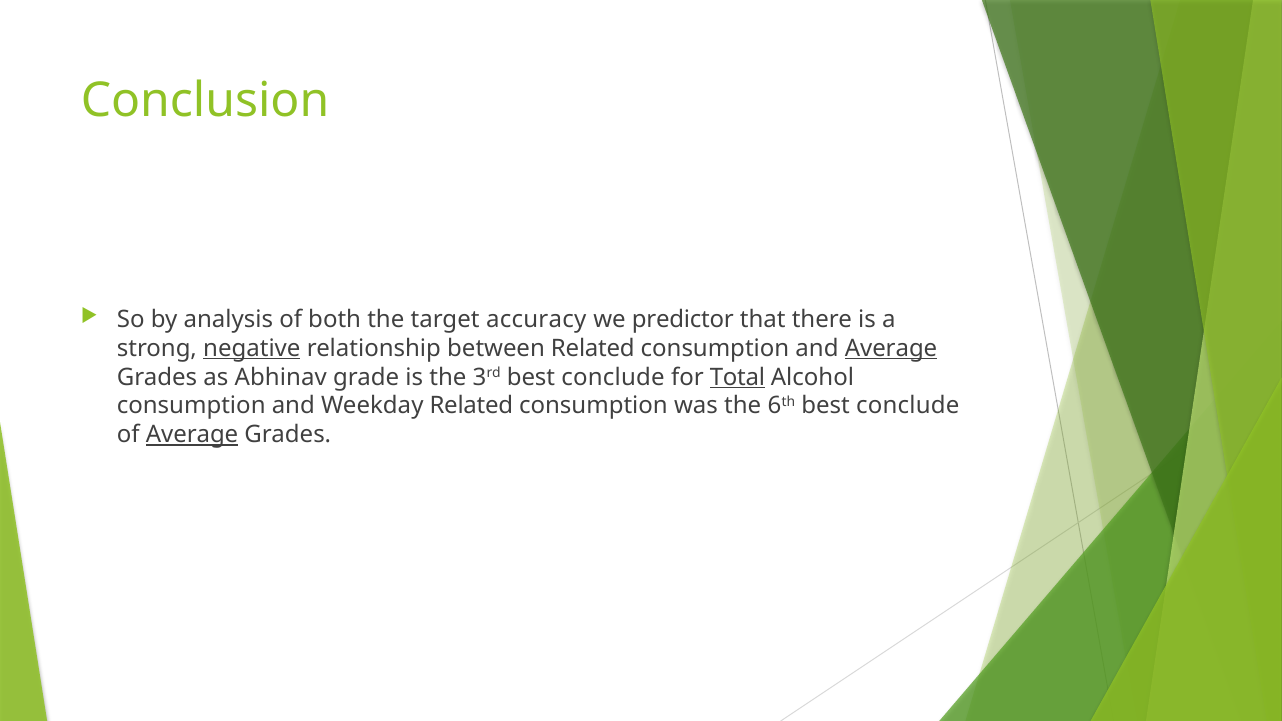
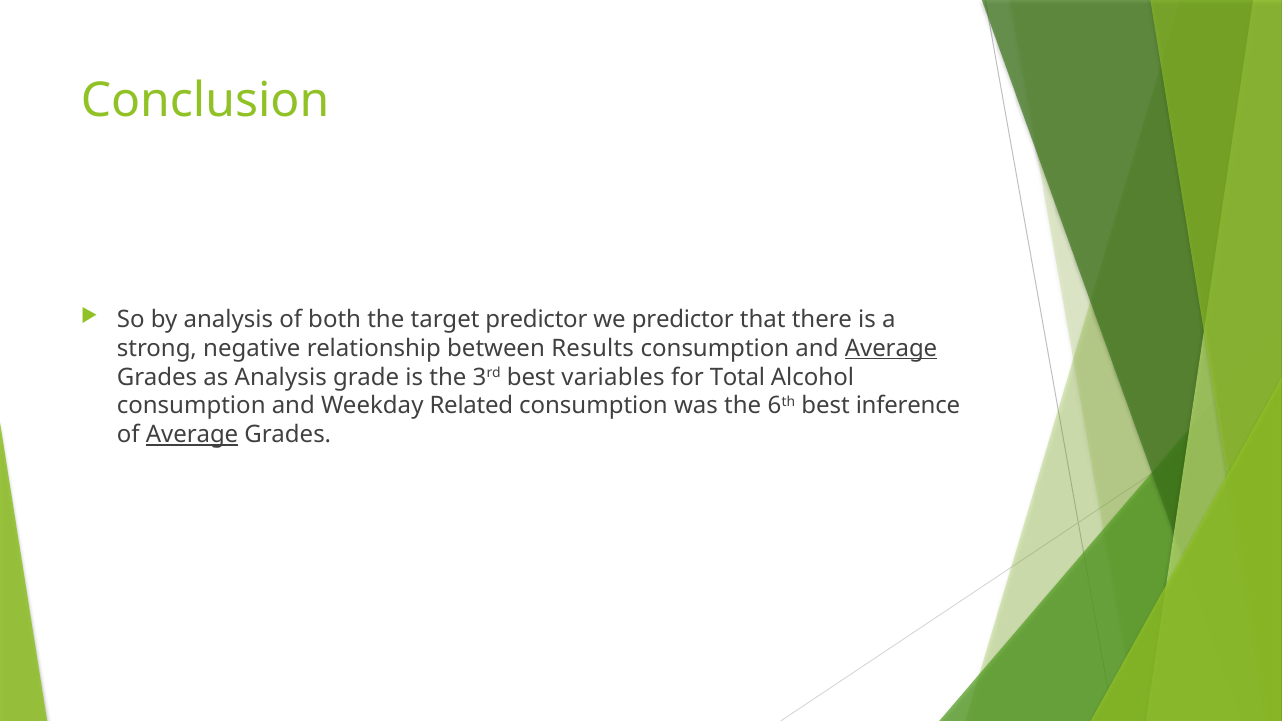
target accuracy: accuracy -> predictor
negative underline: present -> none
between Related: Related -> Results
as Abhinav: Abhinav -> Analysis
3rd best conclude: conclude -> variables
Total underline: present -> none
6th best conclude: conclude -> inference
